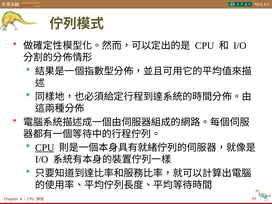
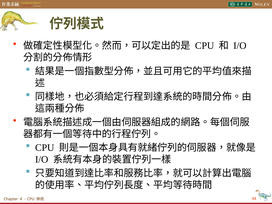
CPU at (45, 148) underline: present -> none
